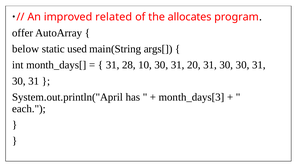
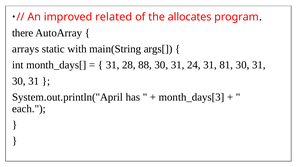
offer: offer -> there
below: below -> arrays
used: used -> with
10: 10 -> 88
20: 20 -> 24
30 at (226, 65): 30 -> 81
